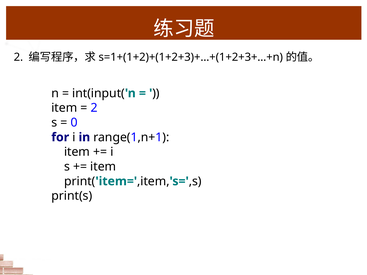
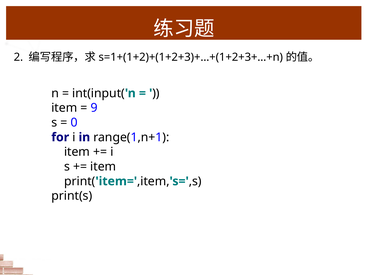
2 at (94, 108): 2 -> 9
